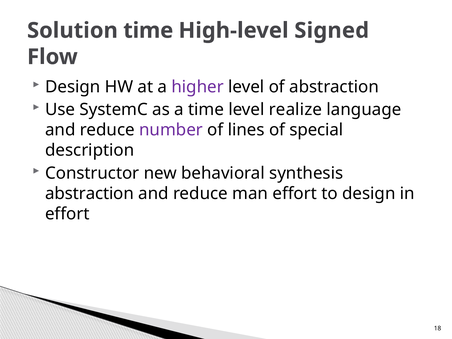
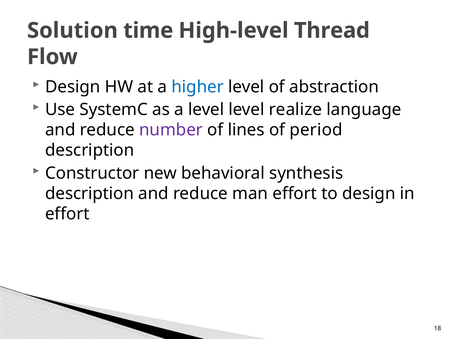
Signed: Signed -> Thread
higher colour: purple -> blue
a time: time -> level
special: special -> period
abstraction at (90, 194): abstraction -> description
